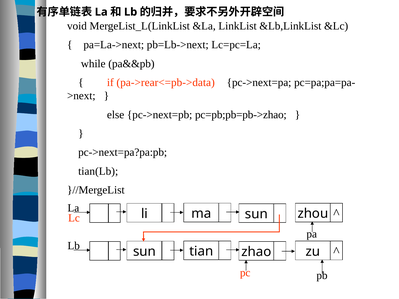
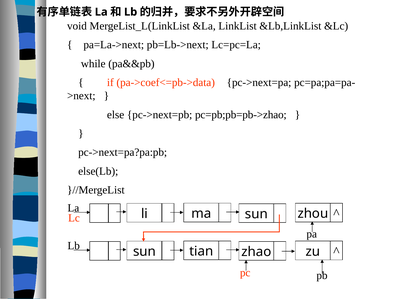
pa->rear<=pb->data: pa->rear<=pb->data -> pa->coef<=pb->data
tian(Lb: tian(Lb -> else(Lb
